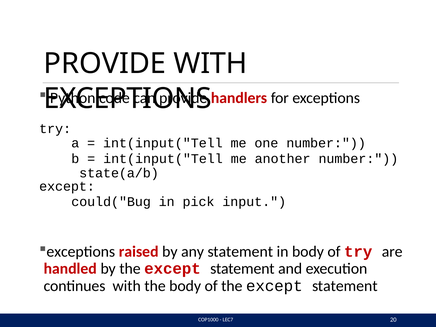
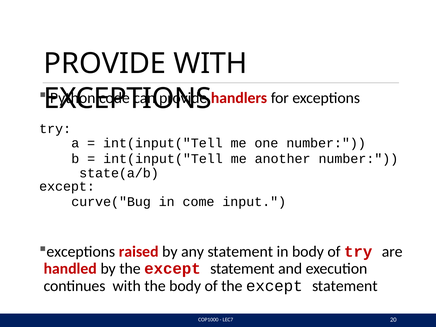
could("Bug: could("Bug -> curve("Bug
pick: pick -> come
